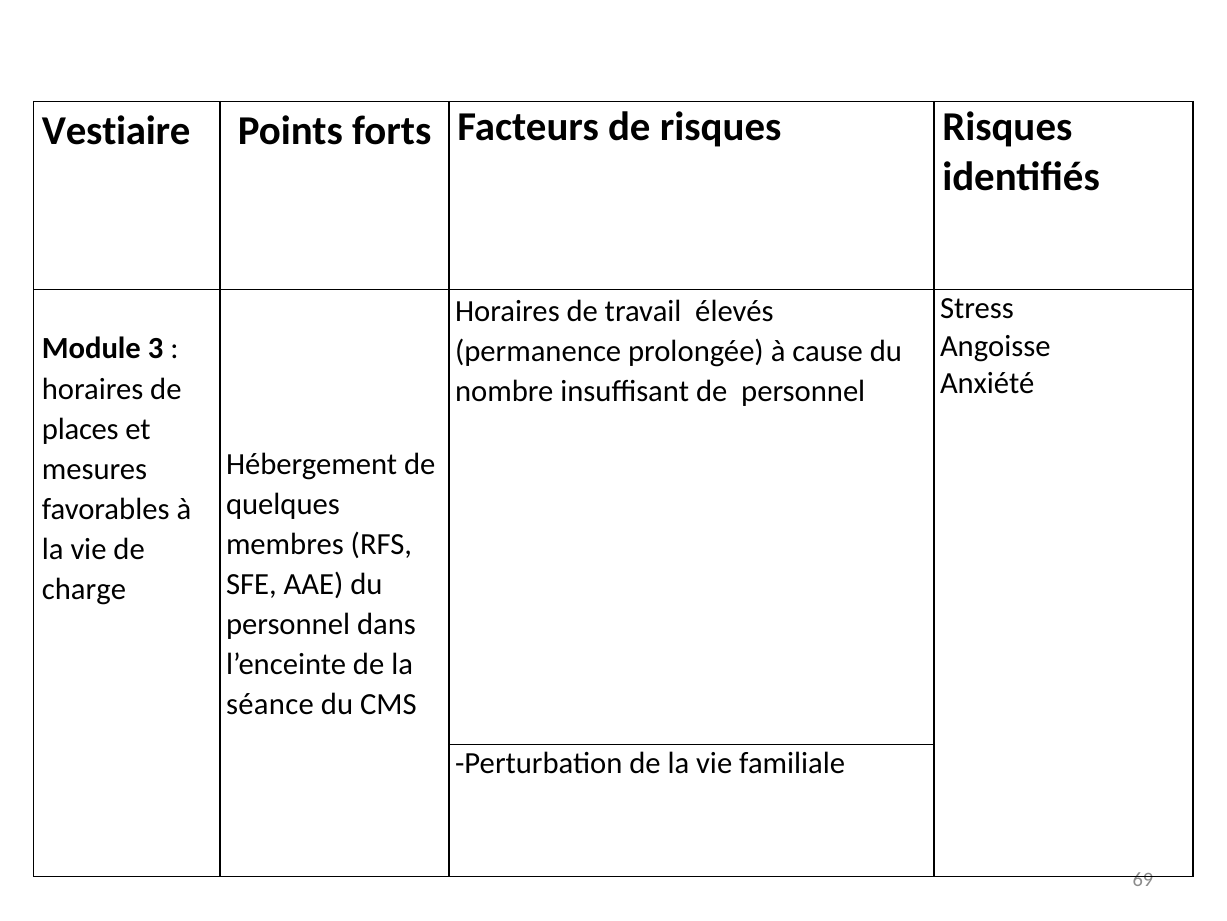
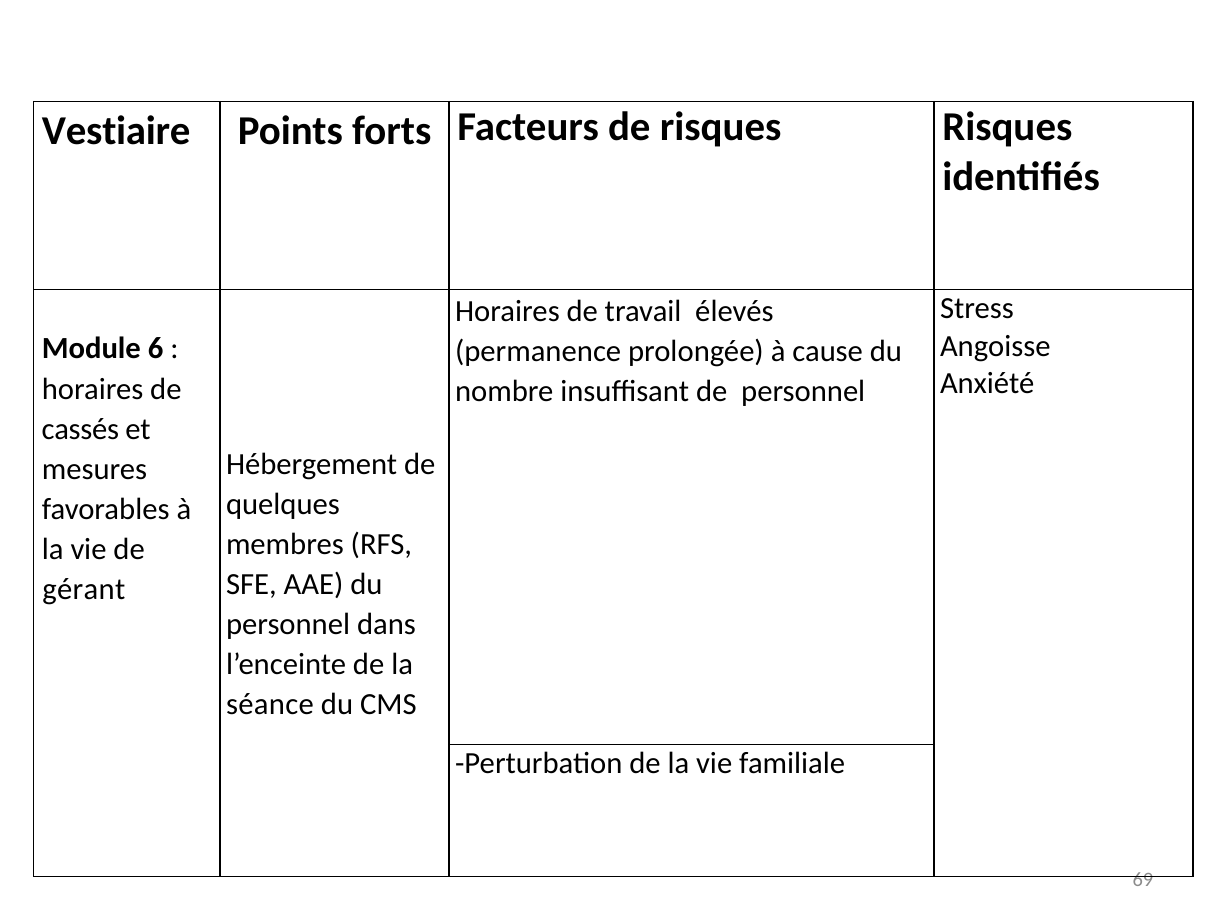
3: 3 -> 6
places: places -> cassés
charge: charge -> gérant
